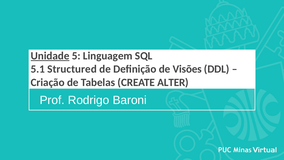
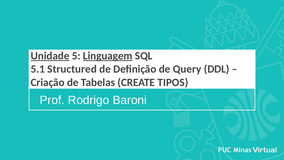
Linguagem underline: none -> present
Visões: Visões -> Query
ALTER: ALTER -> TIPOS
